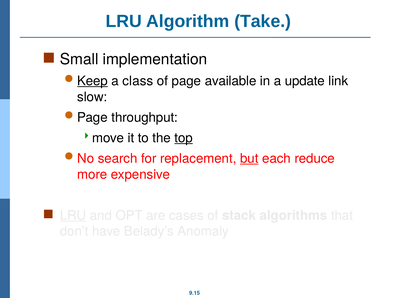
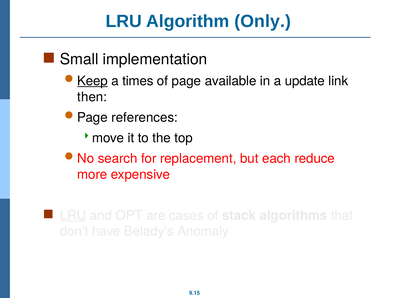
Take: Take -> Only
class: class -> times
slow: slow -> then
throughput: throughput -> references
top underline: present -> none
but underline: present -> none
